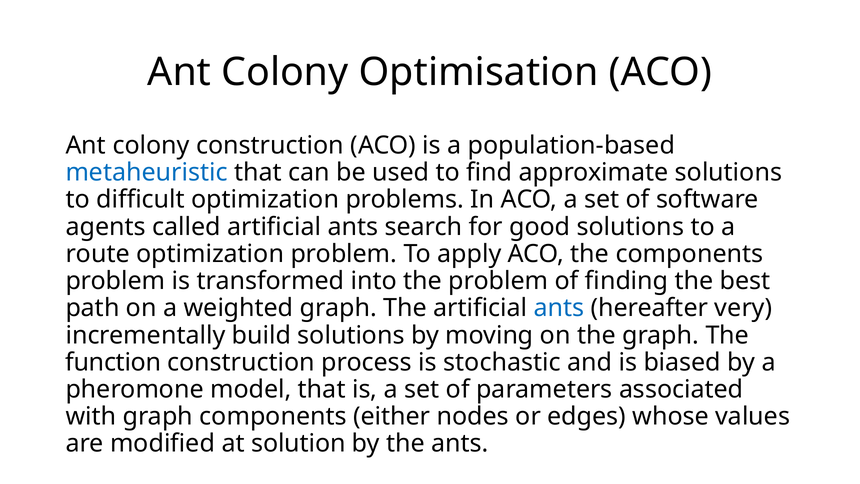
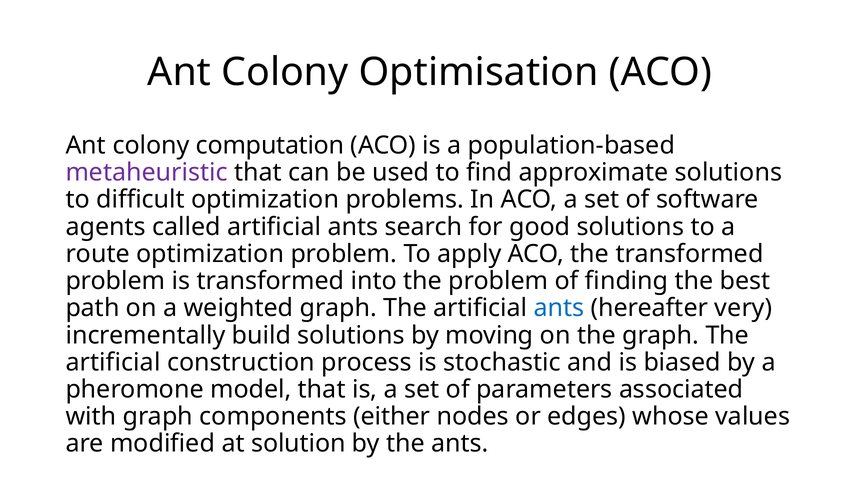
colony construction: construction -> computation
metaheuristic colour: blue -> purple
the components: components -> transformed
function at (113, 362): function -> artificial
